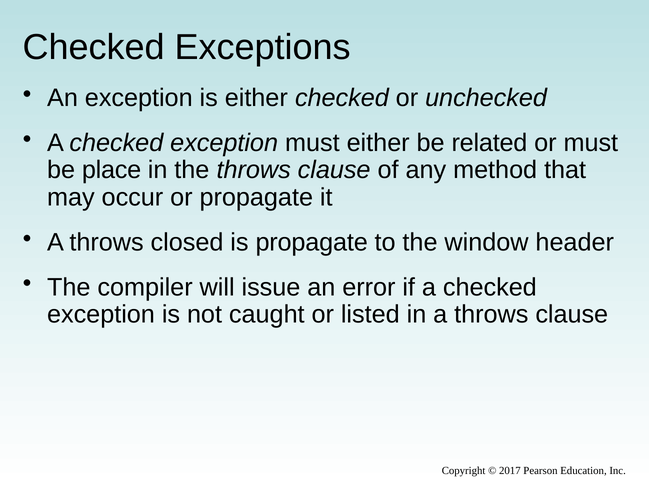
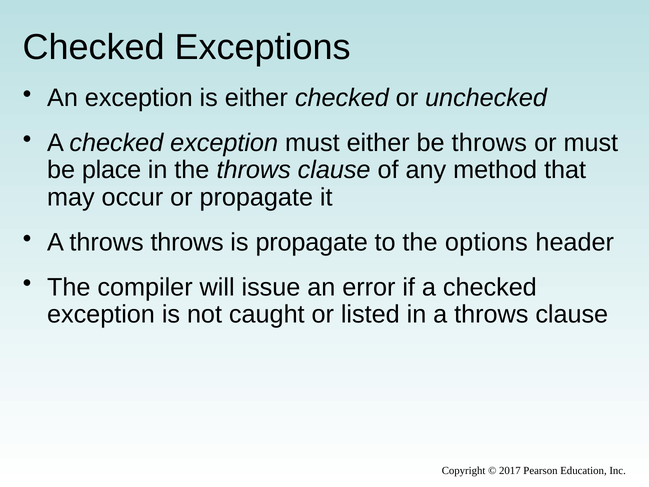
be related: related -> throws
throws closed: closed -> throws
window: window -> options
